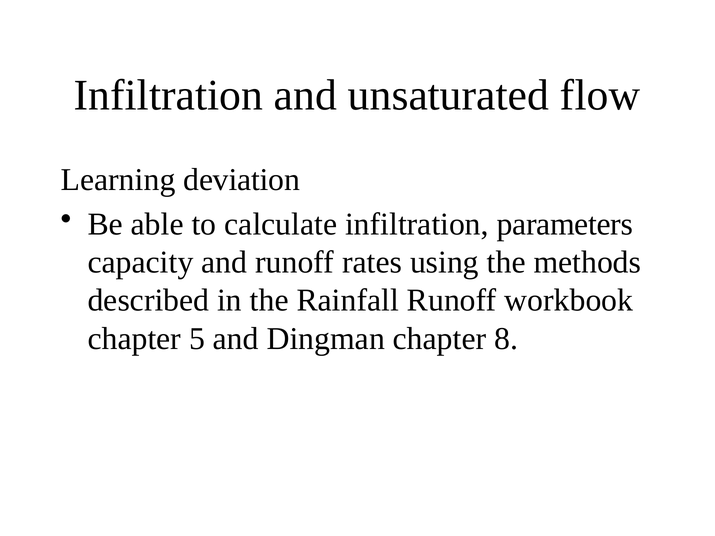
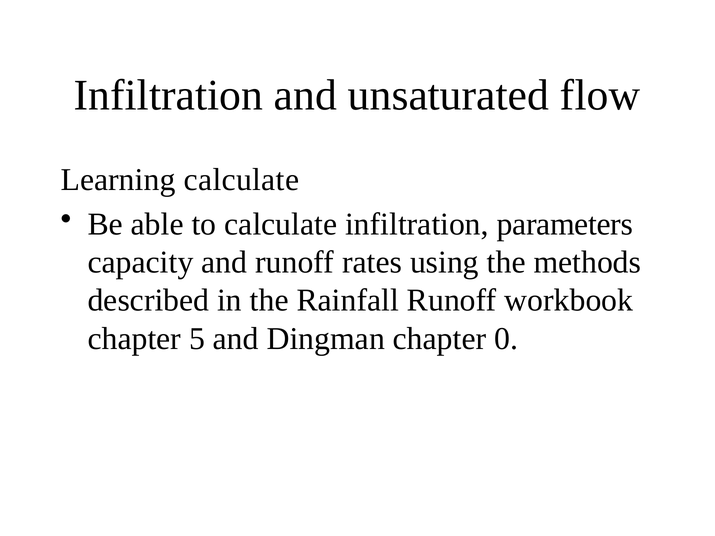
Learning deviation: deviation -> calculate
8: 8 -> 0
